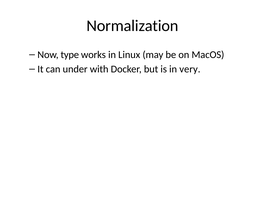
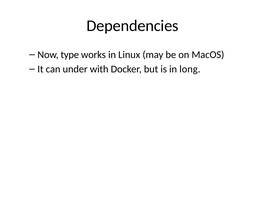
Normalization: Normalization -> Dependencies
very: very -> long
